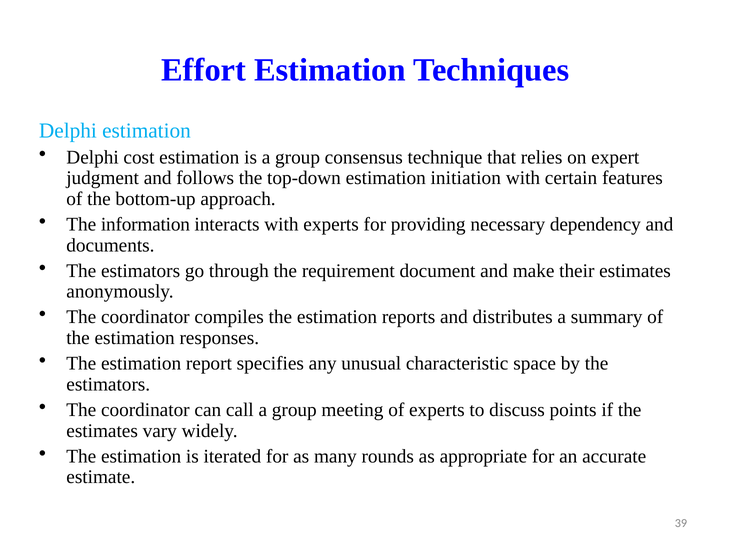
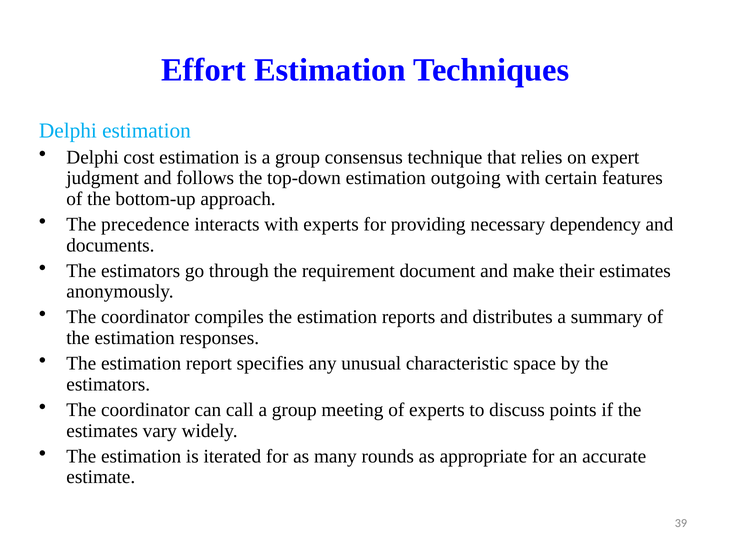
initiation: initiation -> outgoing
information: information -> precedence
